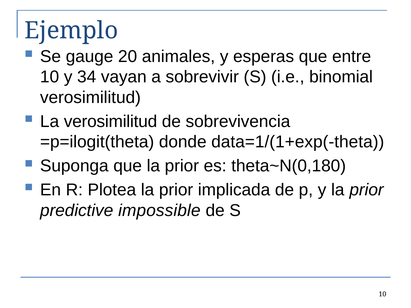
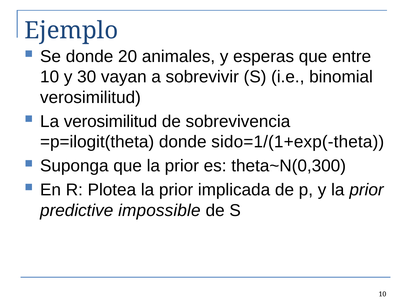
Se gauge: gauge -> donde
34: 34 -> 30
data=1/(1+exp(-theta: data=1/(1+exp(-theta -> sido=1/(1+exp(-theta
theta~N(0,180: theta~N(0,180 -> theta~N(0,300
